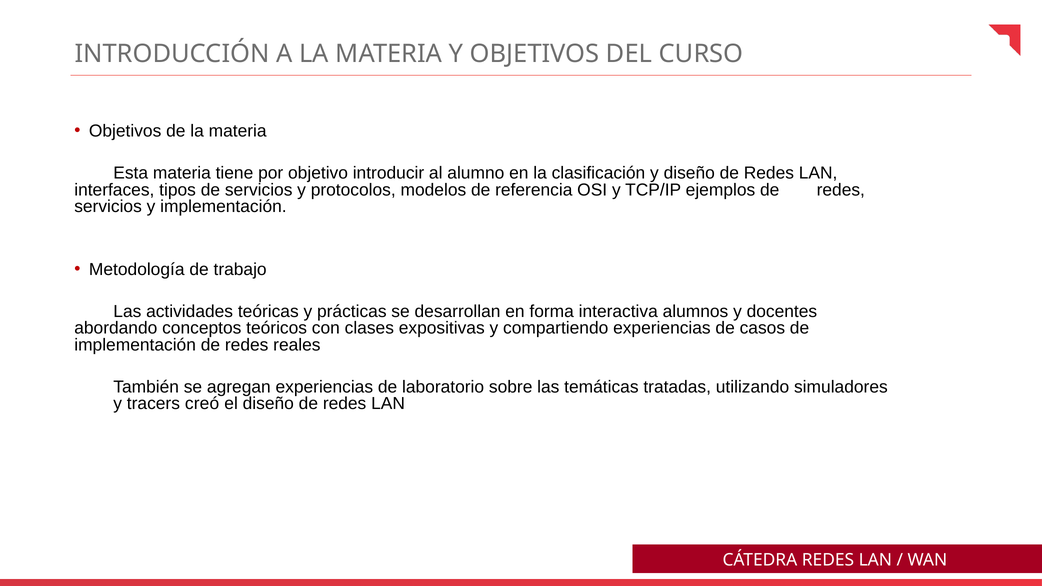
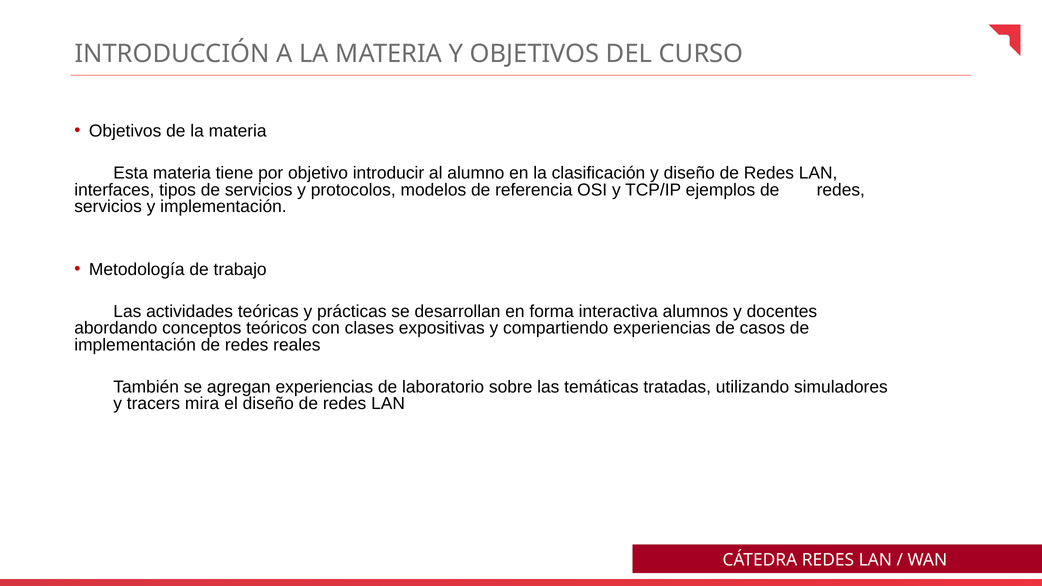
creó: creó -> mira
